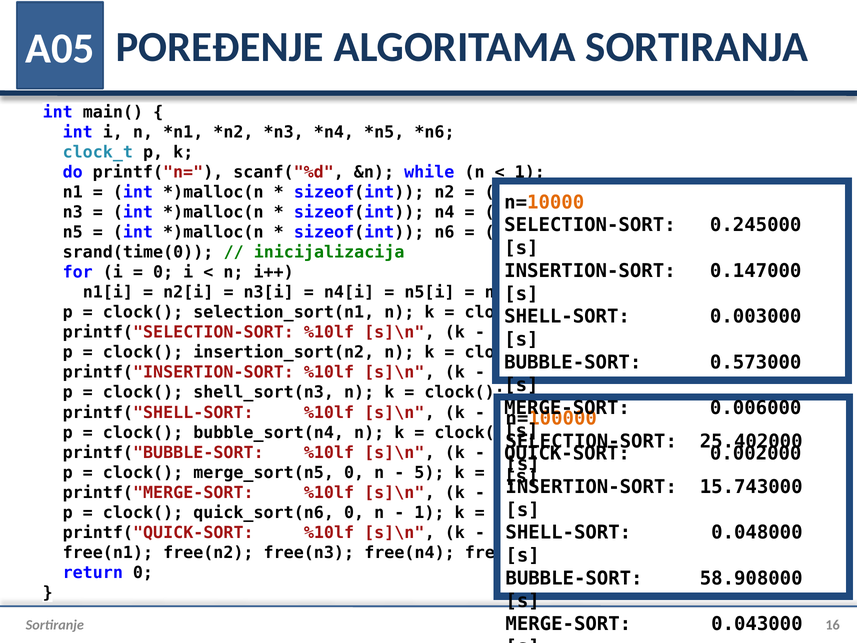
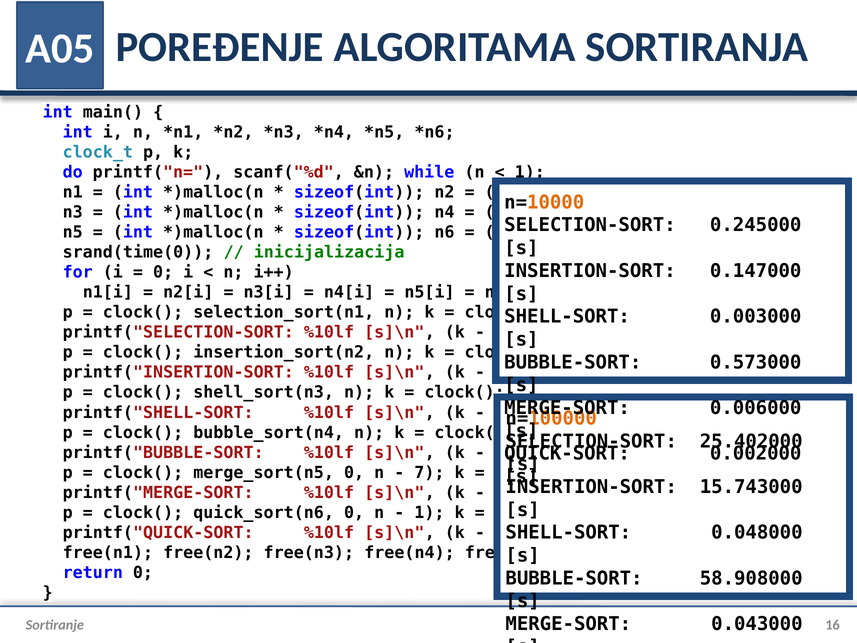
5: 5 -> 7
